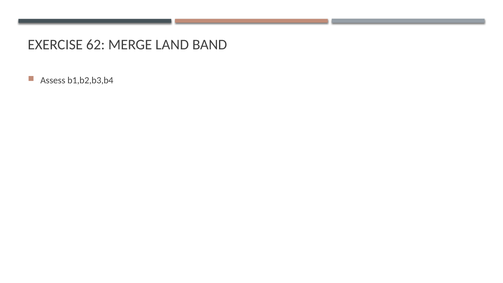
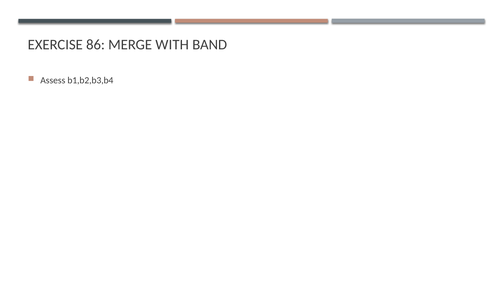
62: 62 -> 86
LAND: LAND -> WITH
